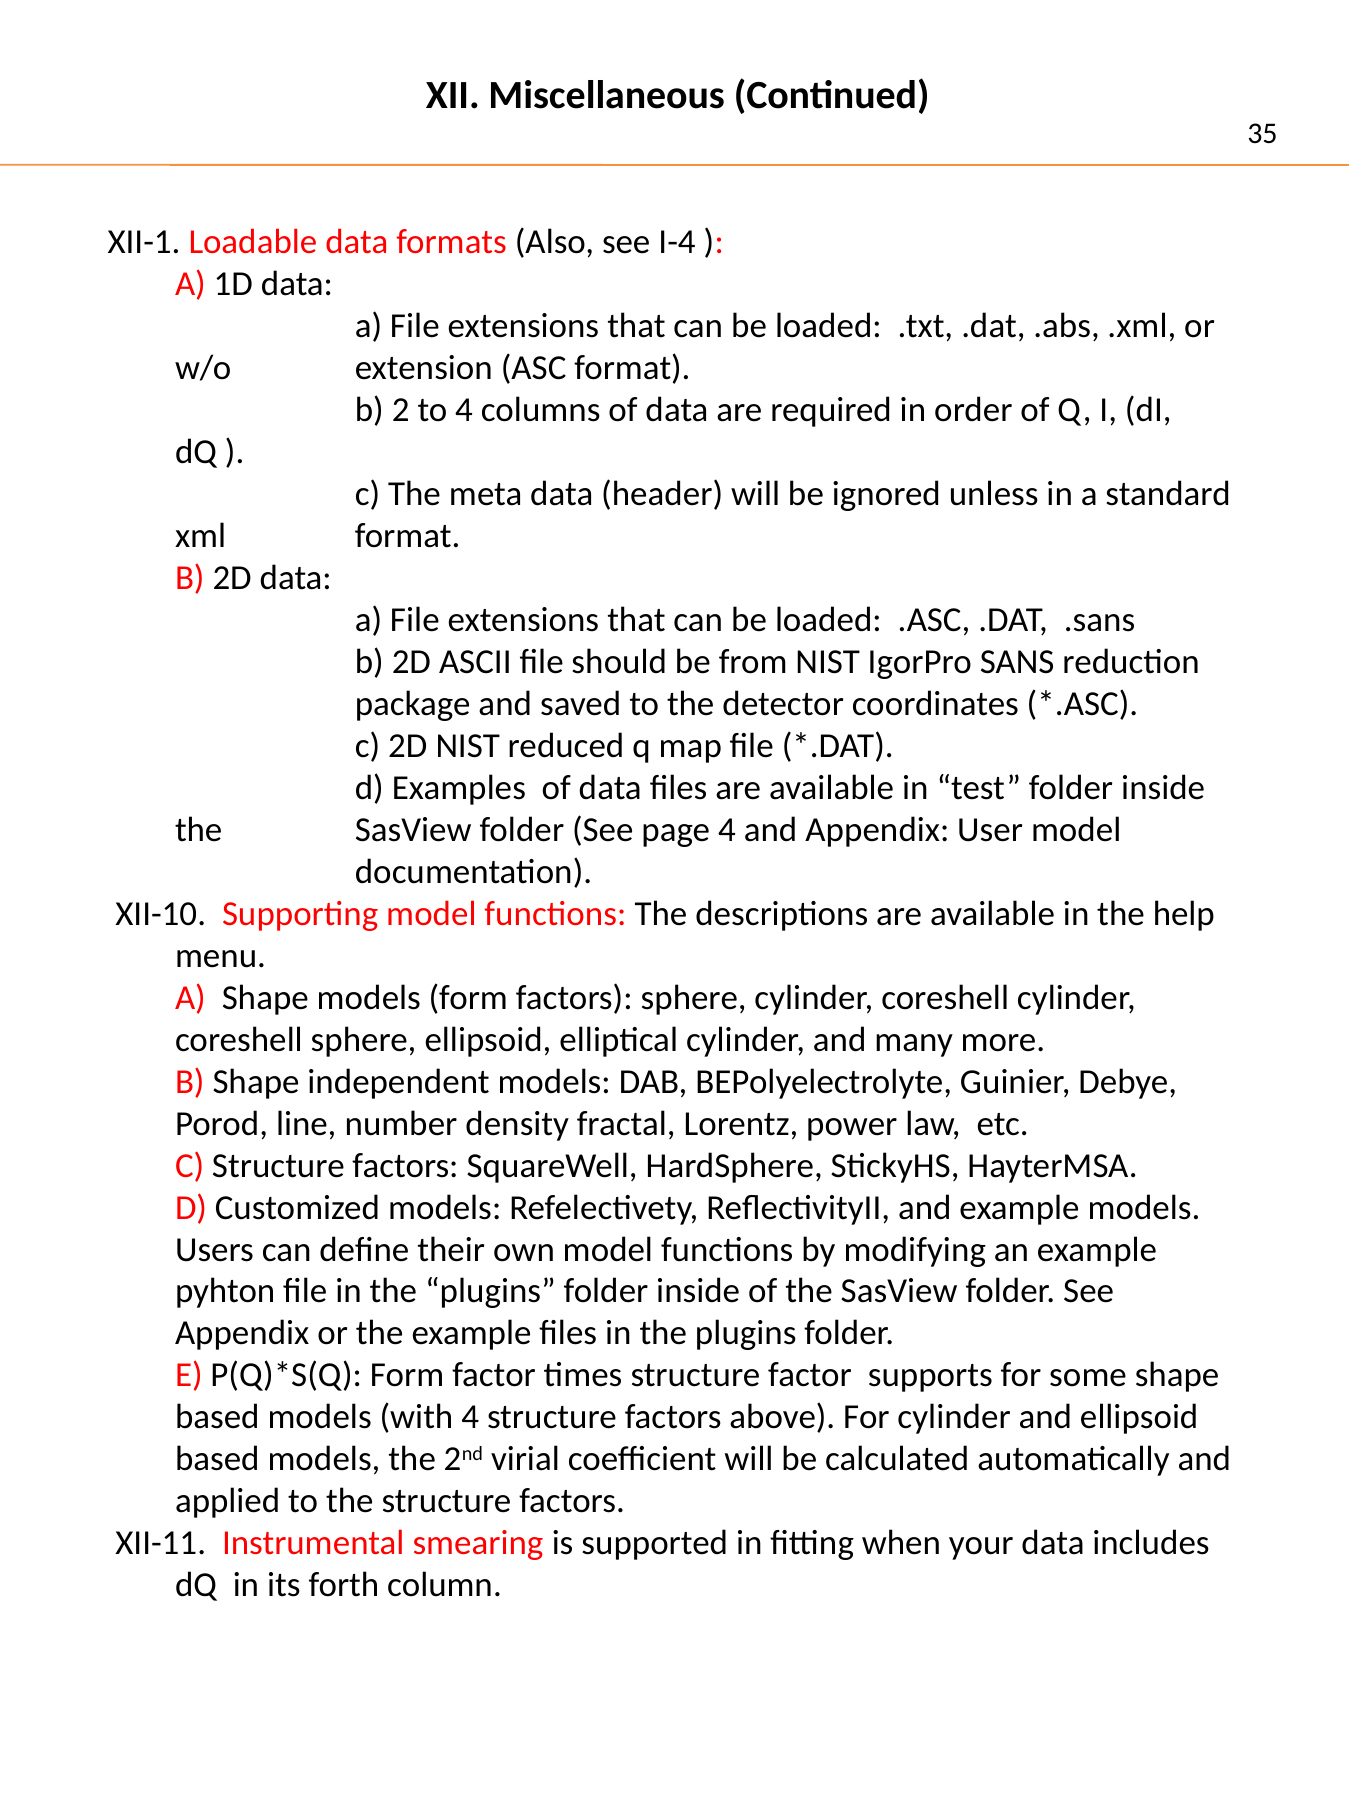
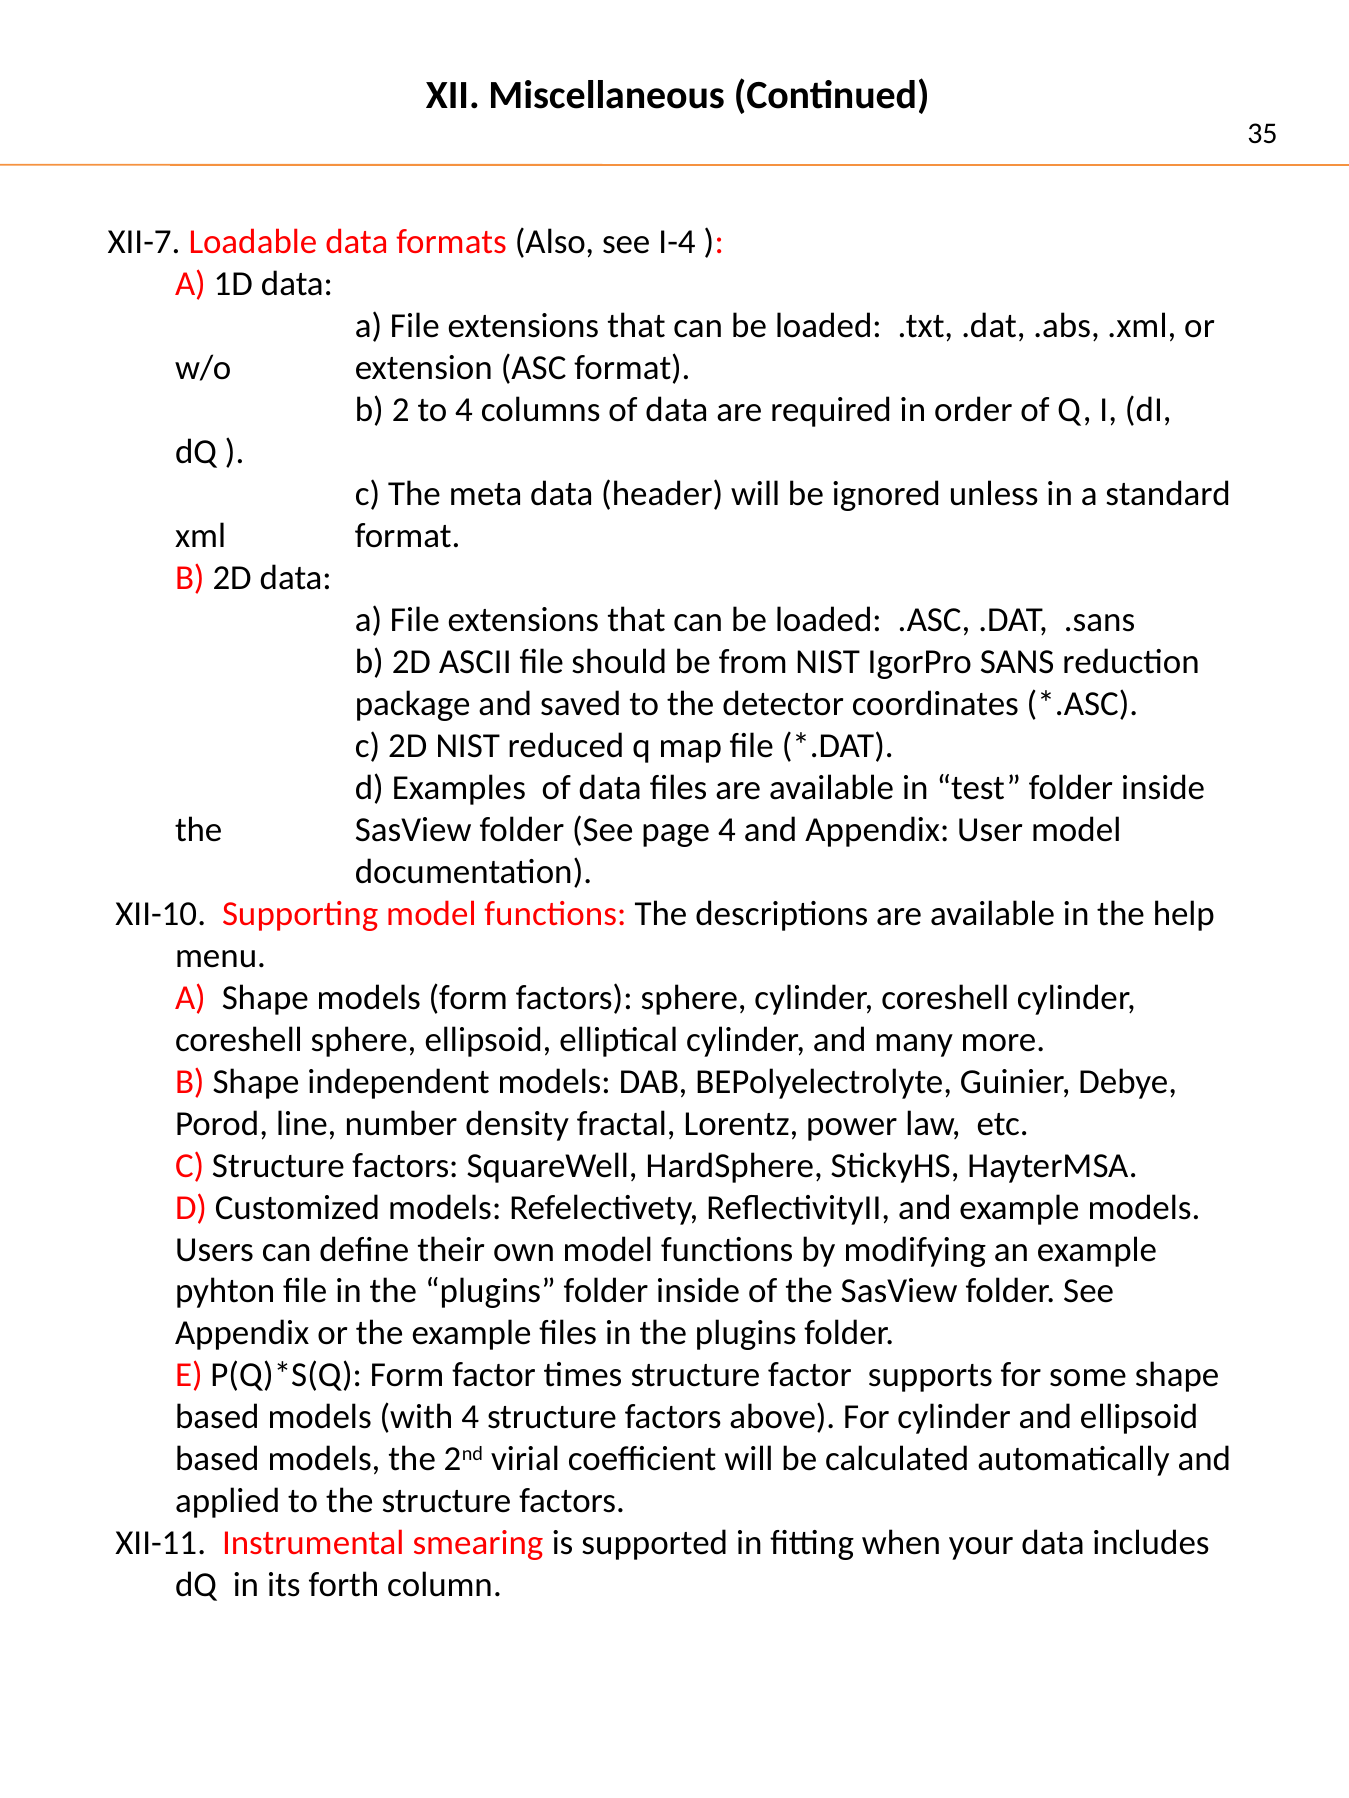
XII-1: XII-1 -> XII-7
